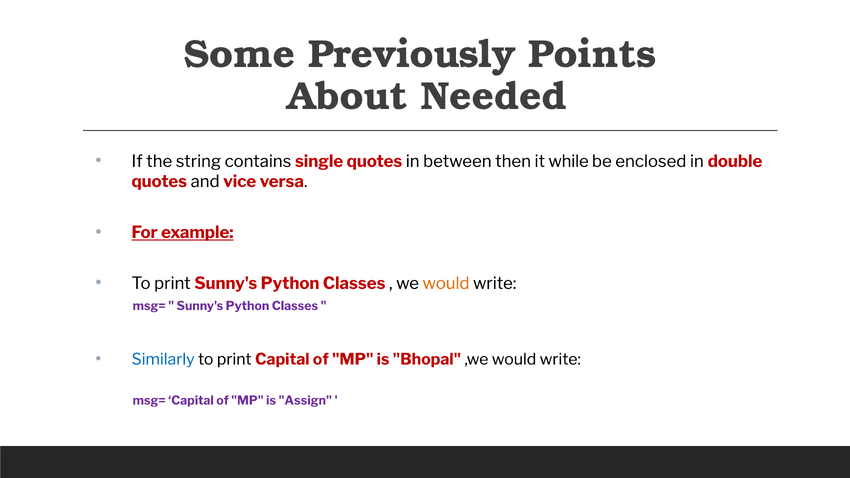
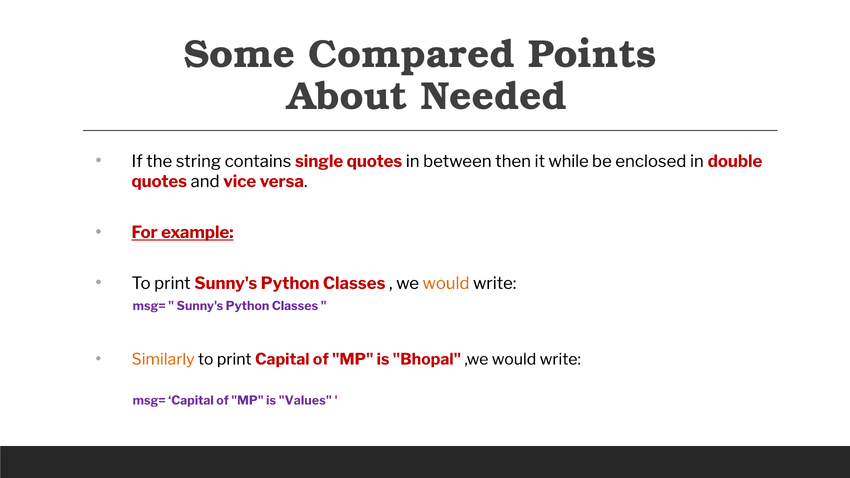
Previously: Previously -> Compared
Similarly colour: blue -> orange
Assign: Assign -> Values
